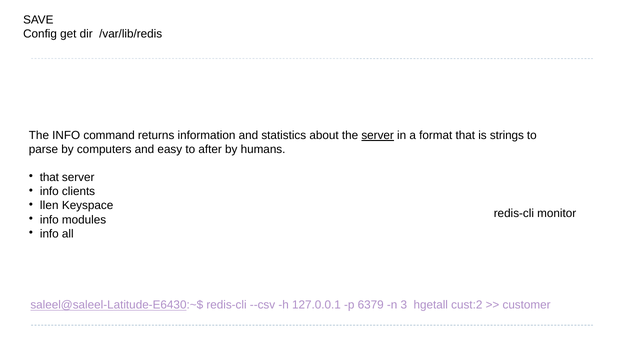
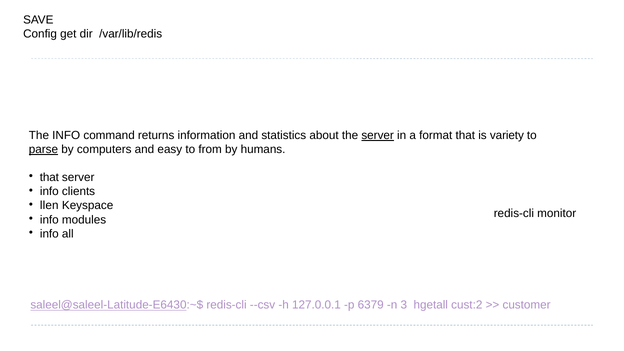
strings: strings -> variety
parse underline: none -> present
after: after -> from
